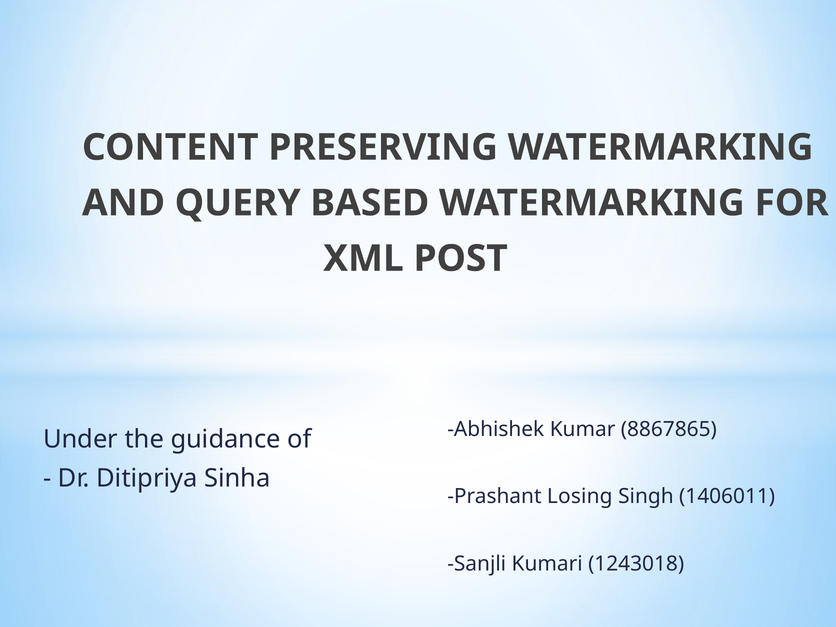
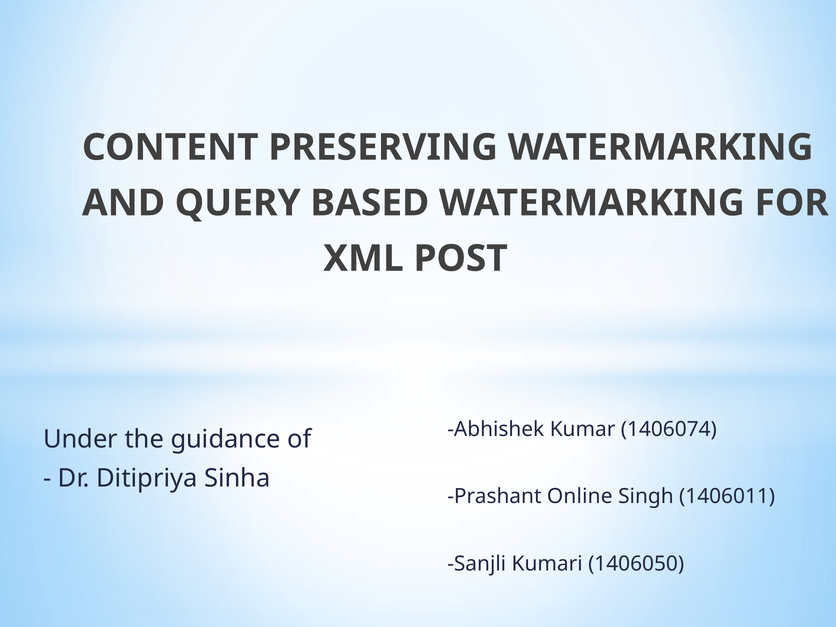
8867865: 8867865 -> 1406074
Losing: Losing -> Online
1243018: 1243018 -> 1406050
